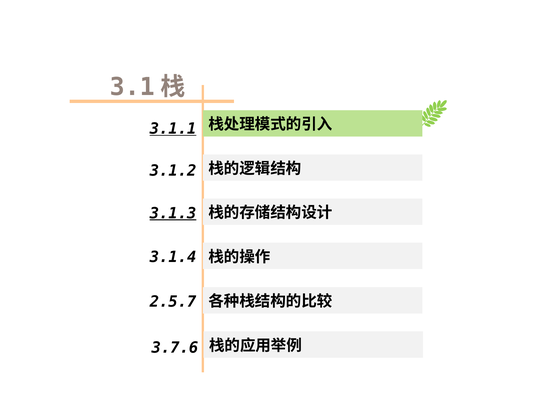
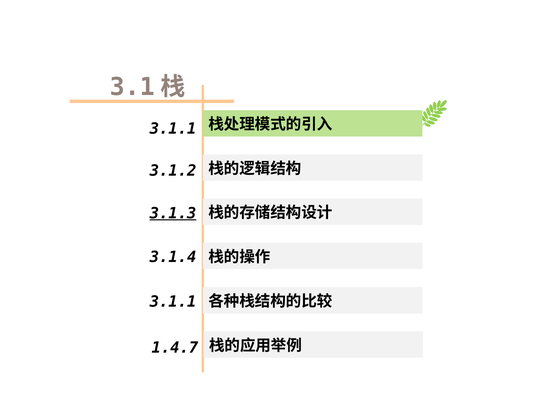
3.1.1 at (173, 129) underline: present -> none
2.5.7 at (173, 302): 2.5.7 -> 3.1.1
3.7.6: 3.7.6 -> 1.4.7
